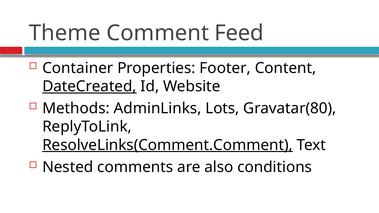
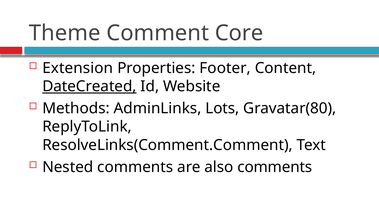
Feed: Feed -> Core
Container: Container -> Extension
ResolveLinks(Comment.Comment underline: present -> none
also conditions: conditions -> comments
